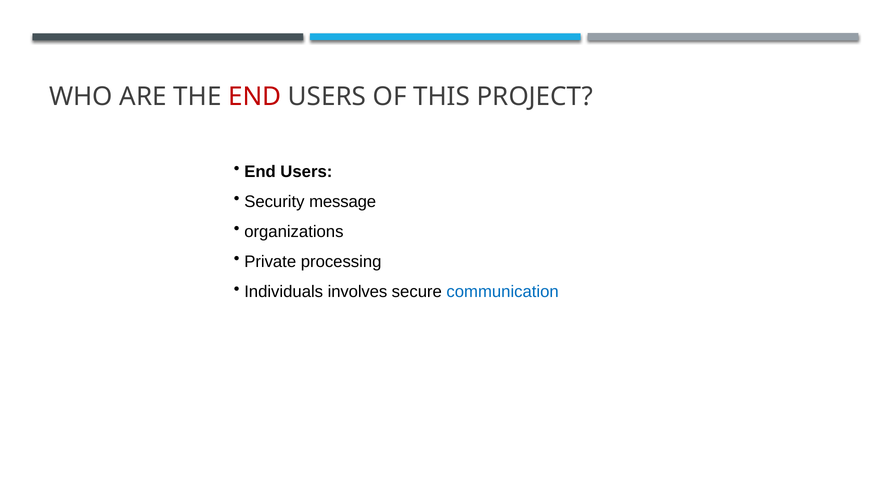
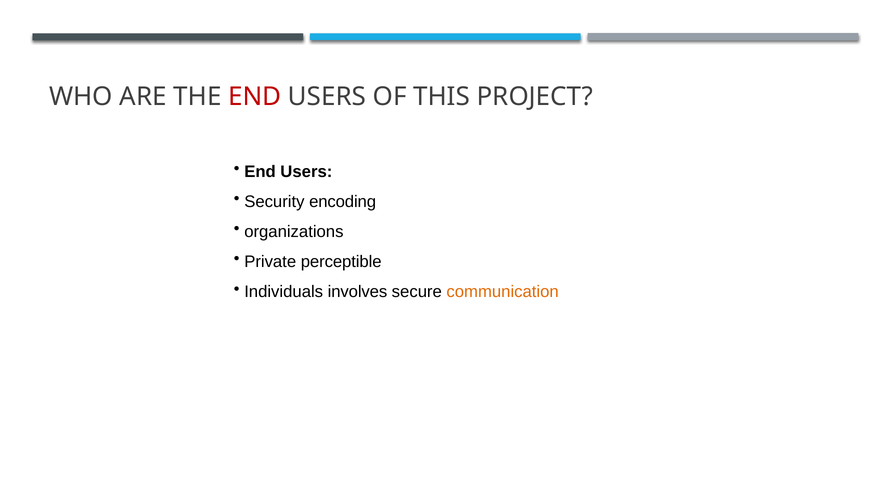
message: message -> encoding
processing: processing -> perceptible
communication colour: blue -> orange
